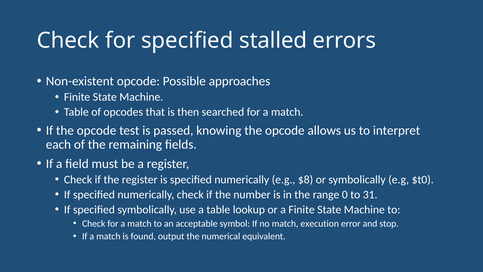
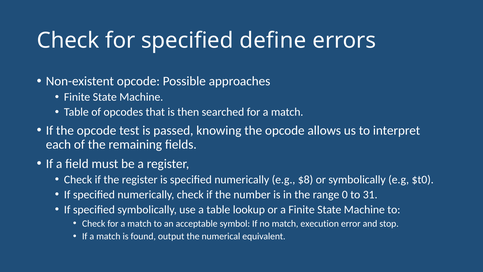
stalled: stalled -> define
